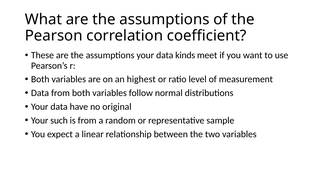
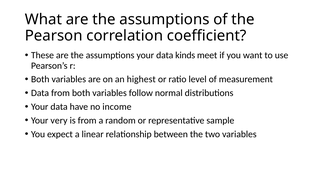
original: original -> income
such: such -> very
